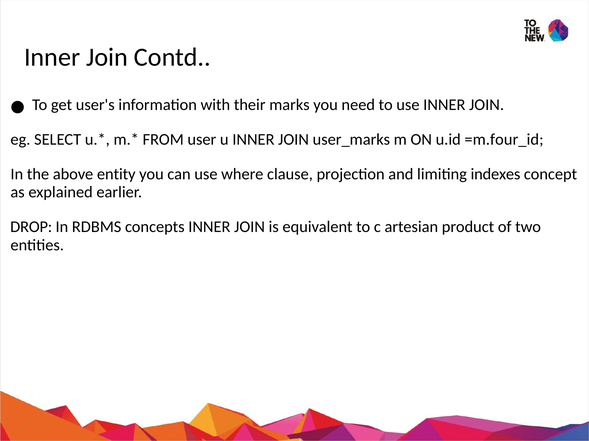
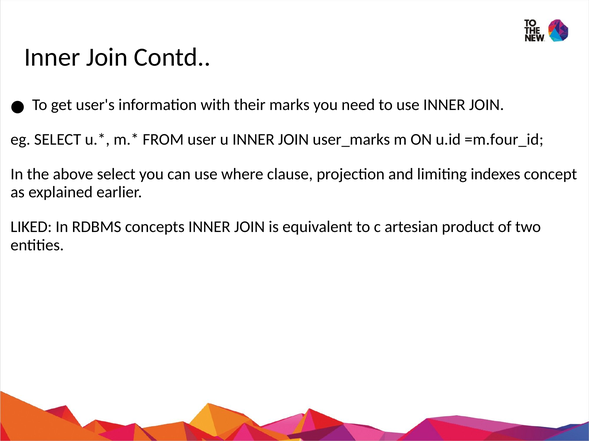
above entity: entity -> select
DROP: DROP -> LIKED
